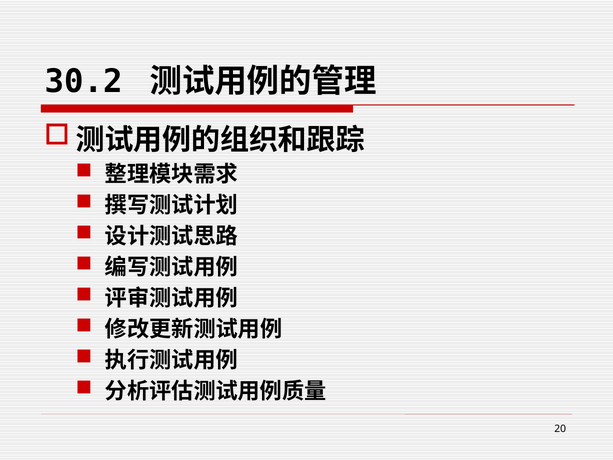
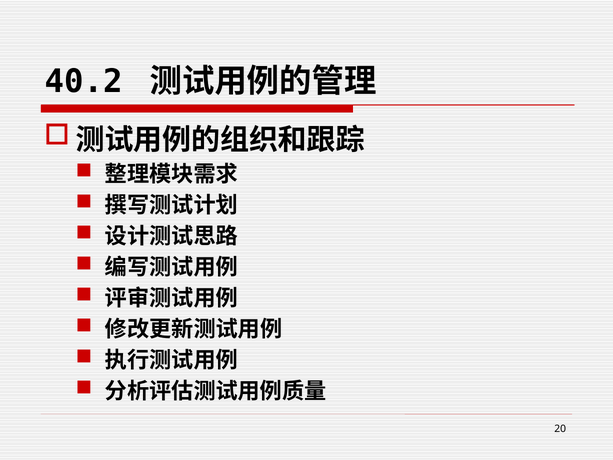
30.2: 30.2 -> 40.2
